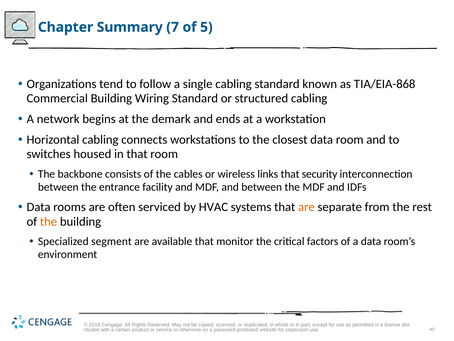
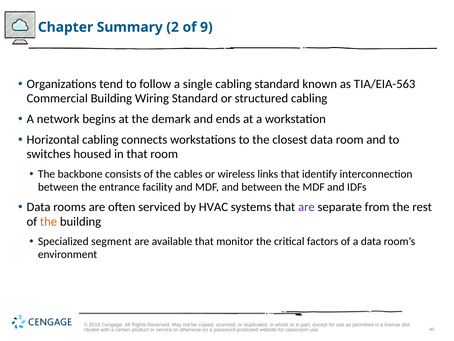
7: 7 -> 2
5: 5 -> 9
A-868: A-868 -> A-563
security: security -> identify
are at (306, 207) colour: orange -> purple
